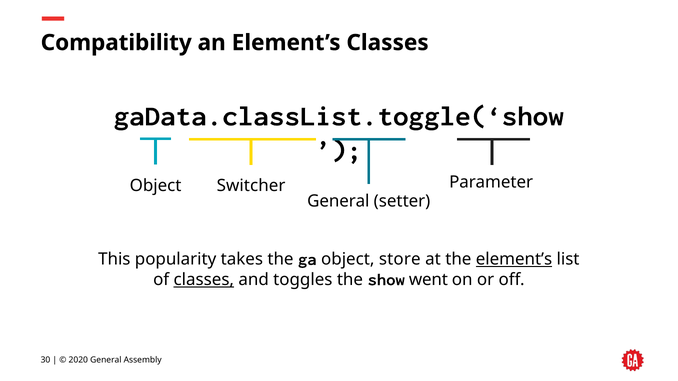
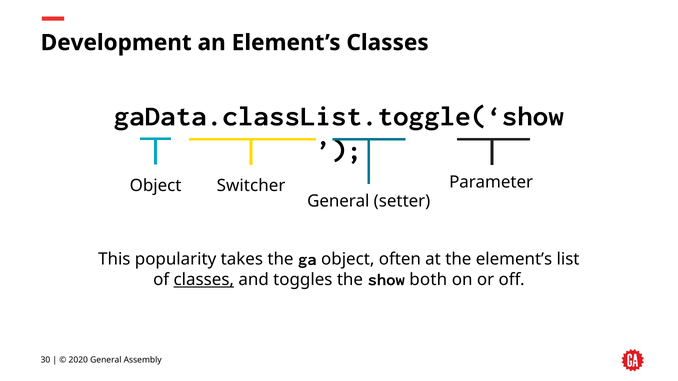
Compatibility: Compatibility -> Development
store: store -> often
element’s at (514, 260) underline: present -> none
went: went -> both
